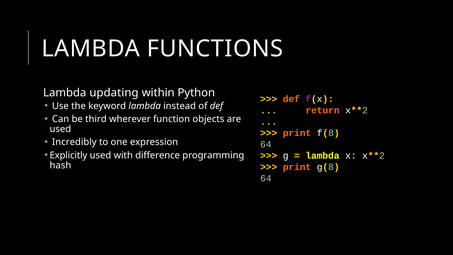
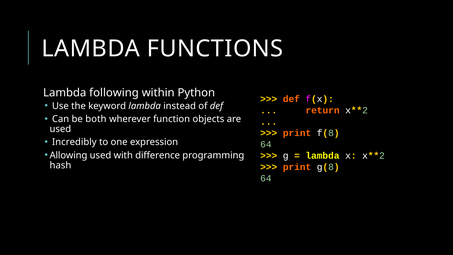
updating: updating -> following
third: third -> both
Explicitly: Explicitly -> Allowing
